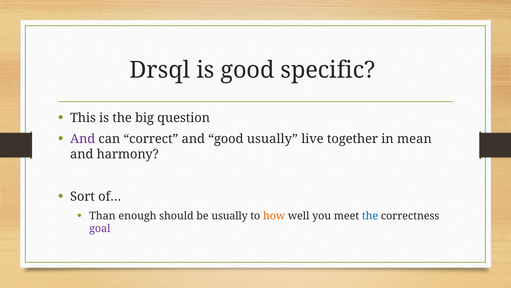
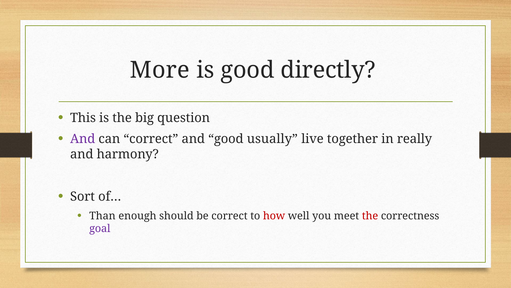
Drsql: Drsql -> More
specific: specific -> directly
mean: mean -> really
be usually: usually -> correct
how colour: orange -> red
the at (370, 215) colour: blue -> red
